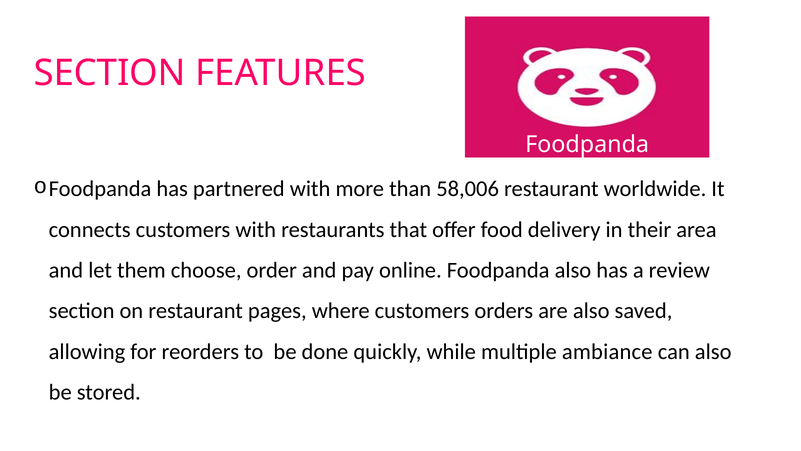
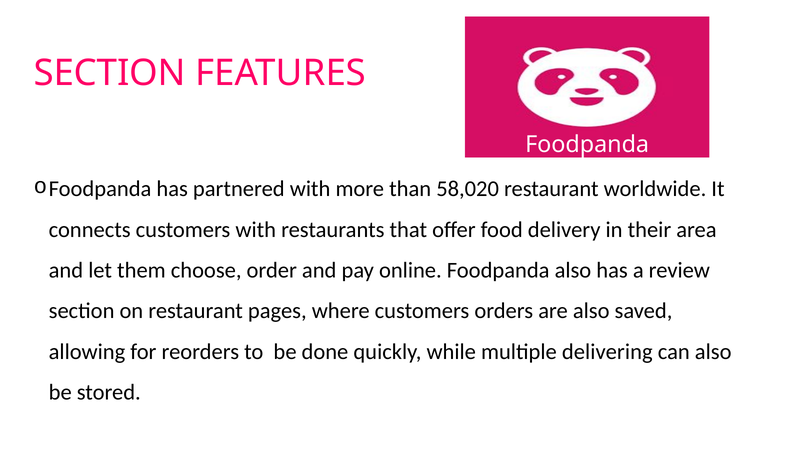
58,006: 58,006 -> 58,020
ambiance: ambiance -> delivering
